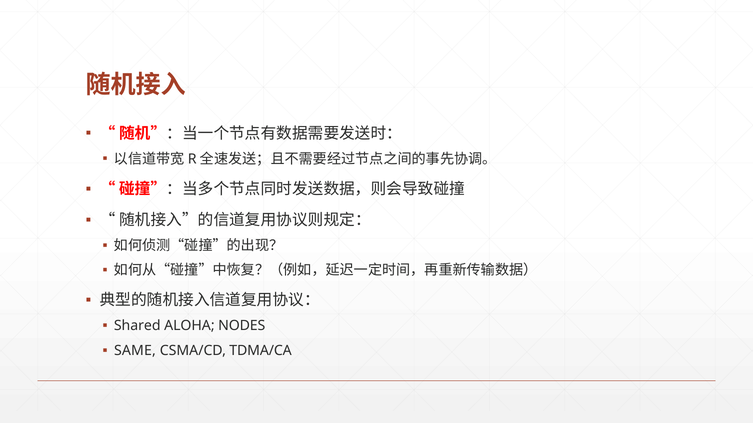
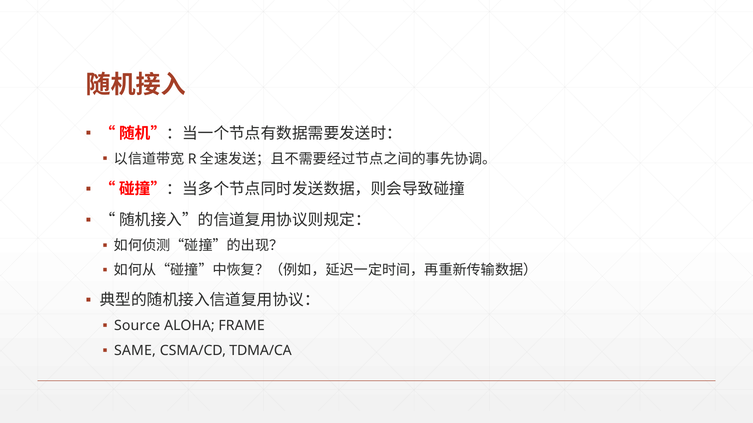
Shared: Shared -> Source
NODES: NODES -> FRAME
